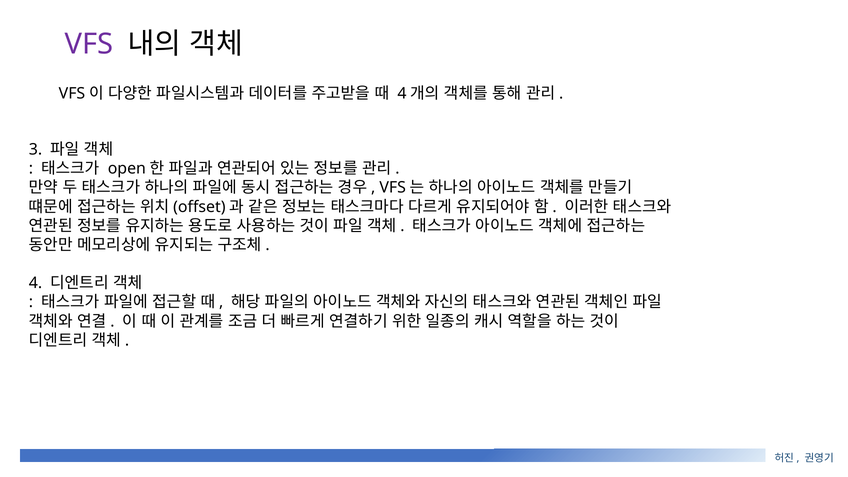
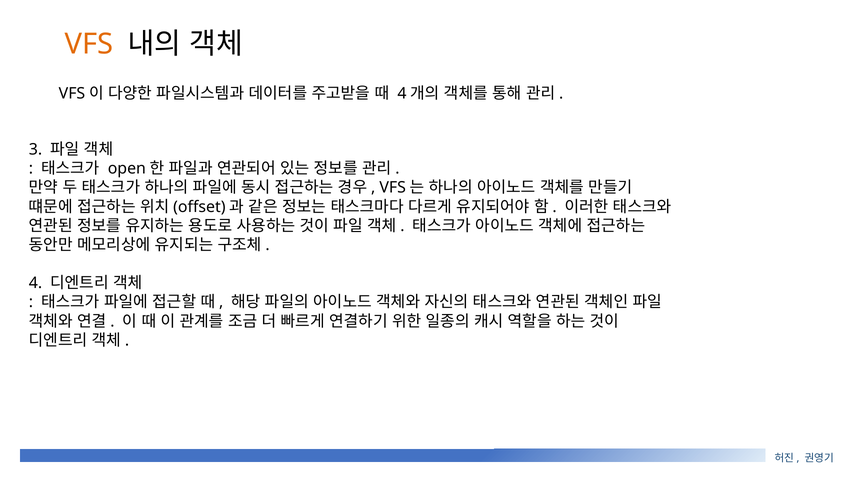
VFS colour: purple -> orange
